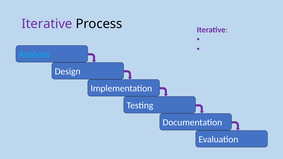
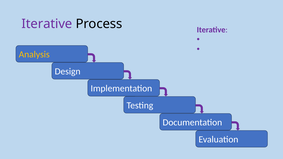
Analysis colour: light blue -> yellow
